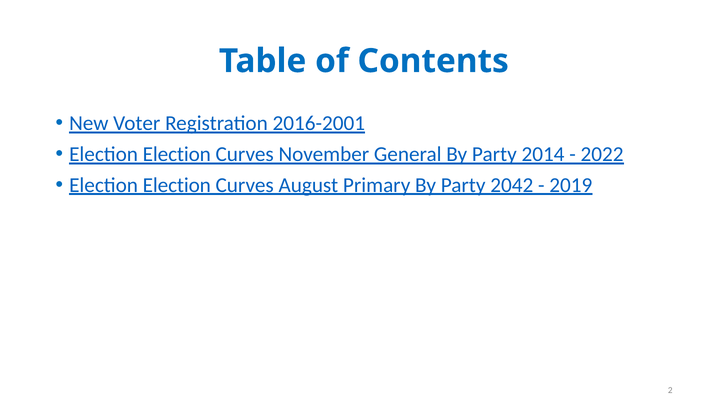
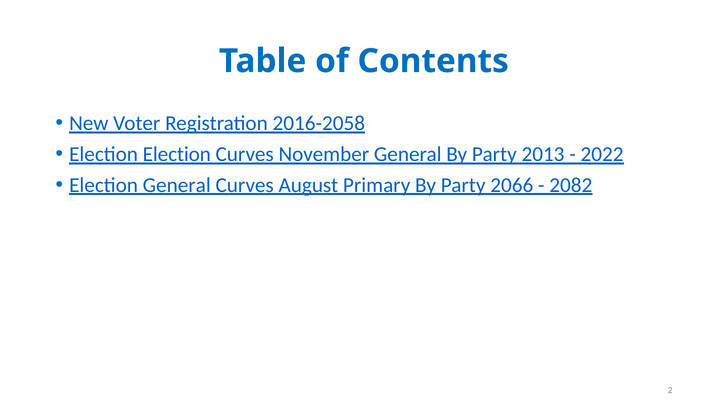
2016-2001: 2016-2001 -> 2016-2058
2014: 2014 -> 2013
Election at (177, 185): Election -> General
2042: 2042 -> 2066
2019: 2019 -> 2082
